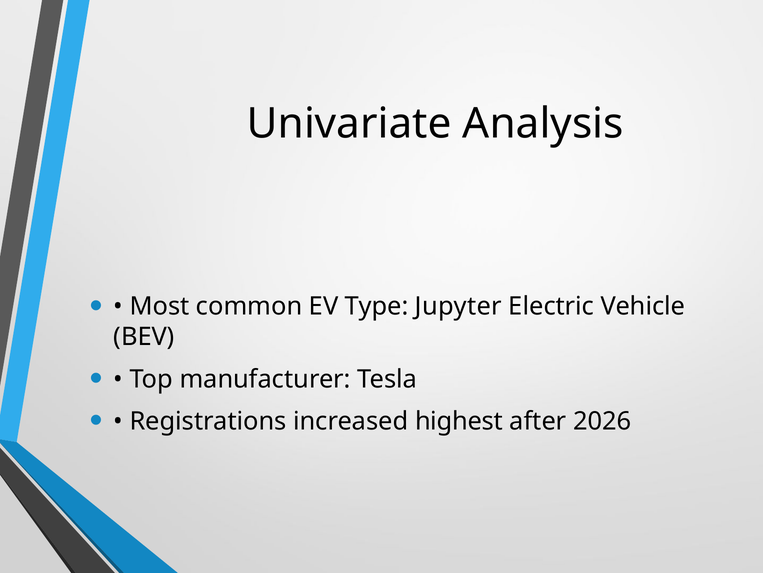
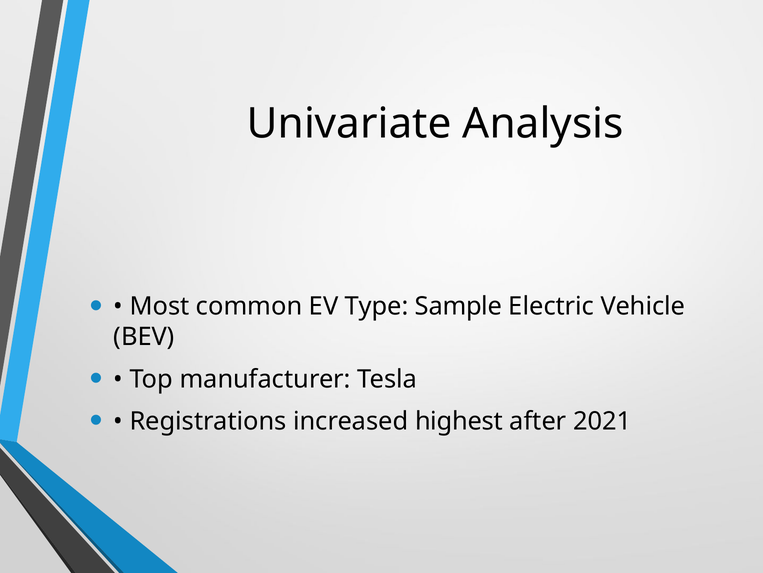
Jupyter: Jupyter -> Sample
2026: 2026 -> 2021
